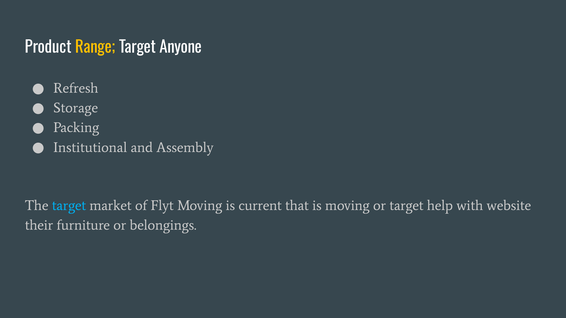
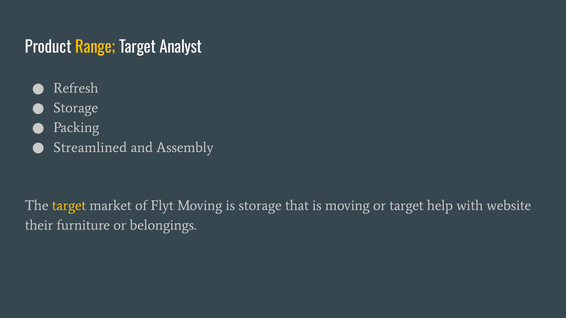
Anyone: Anyone -> Analyst
Institutional: Institutional -> Streamlined
target at (69, 206) colour: light blue -> yellow
is current: current -> storage
